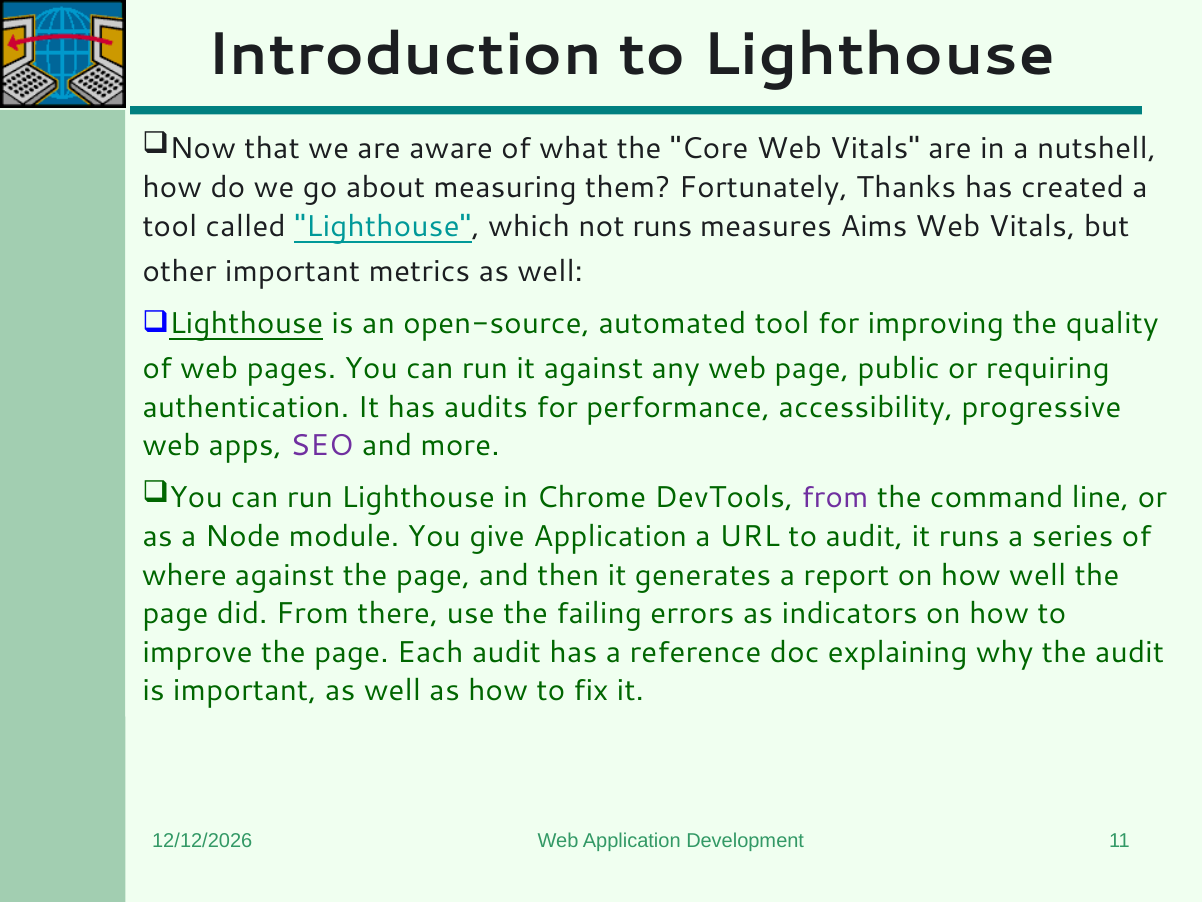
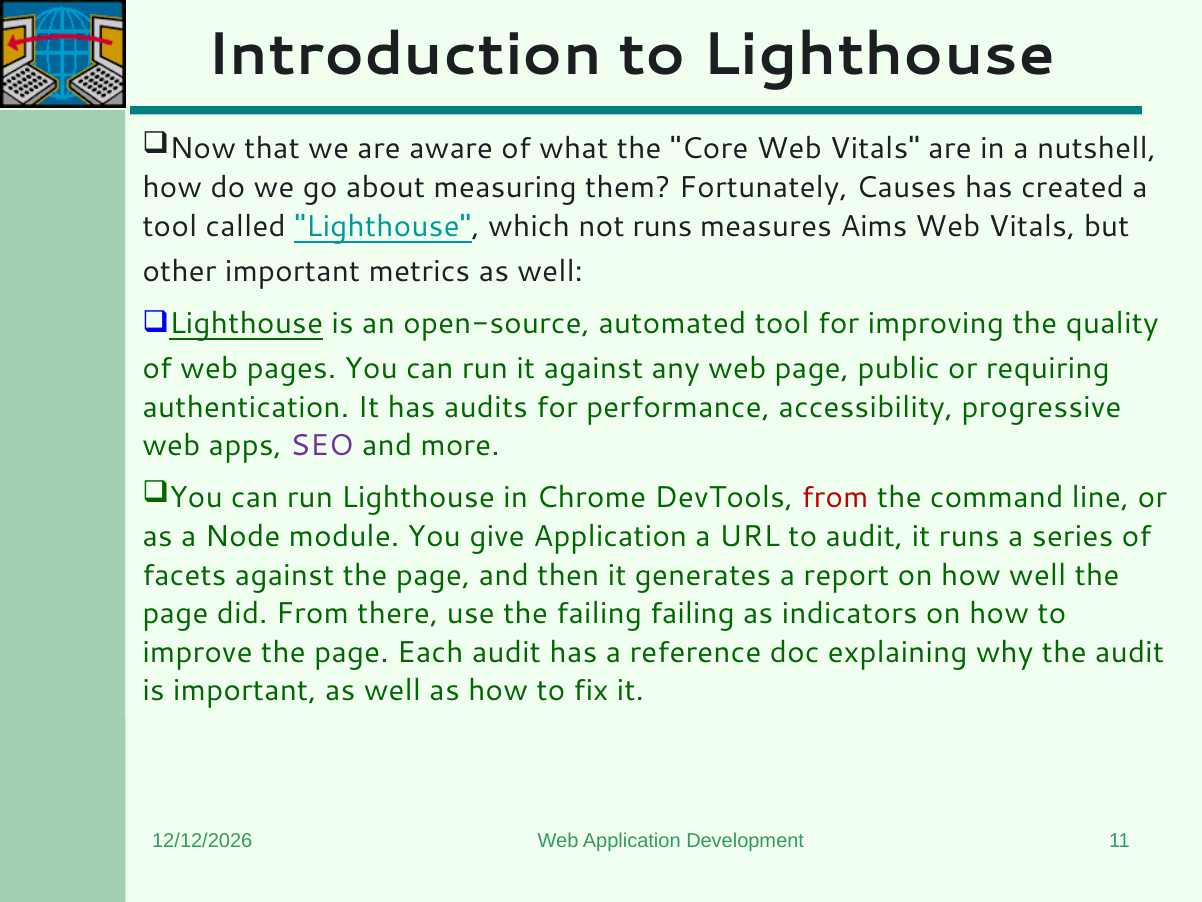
Thanks: Thanks -> Causes
from at (835, 498) colour: purple -> red
where: where -> facets
failing errors: errors -> failing
